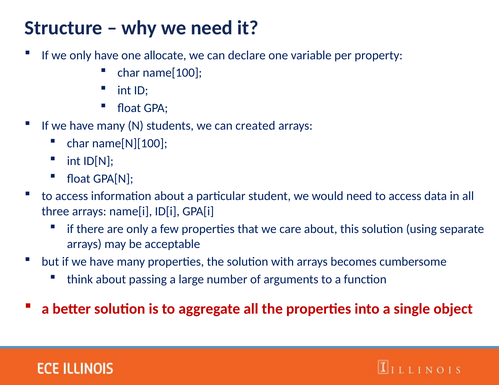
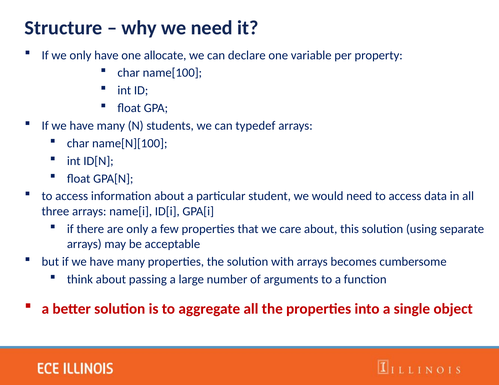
created: created -> typedef
